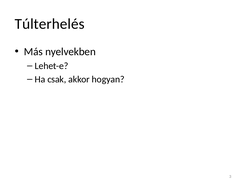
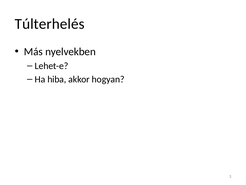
csak: csak -> hiba
